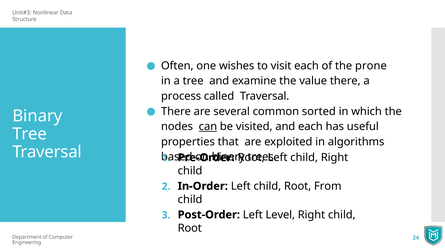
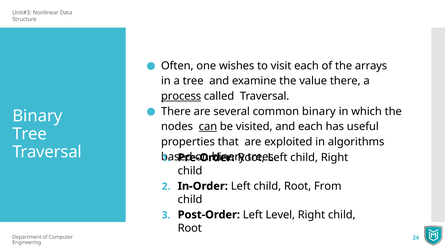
prone: prone -> arrays
process underline: none -> present
common sorted: sorted -> binary
